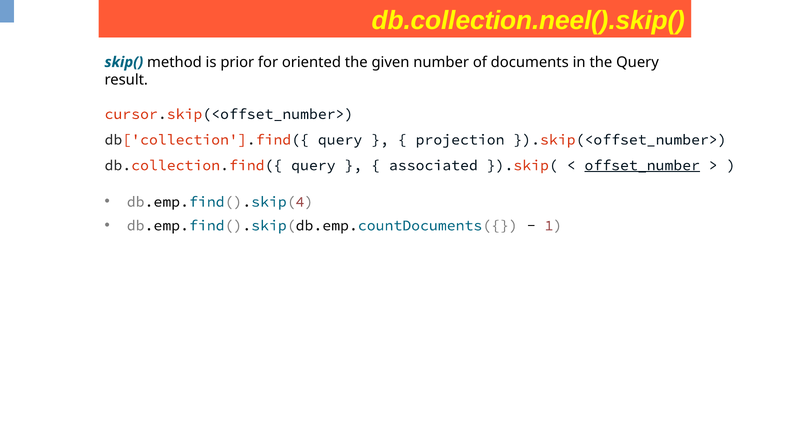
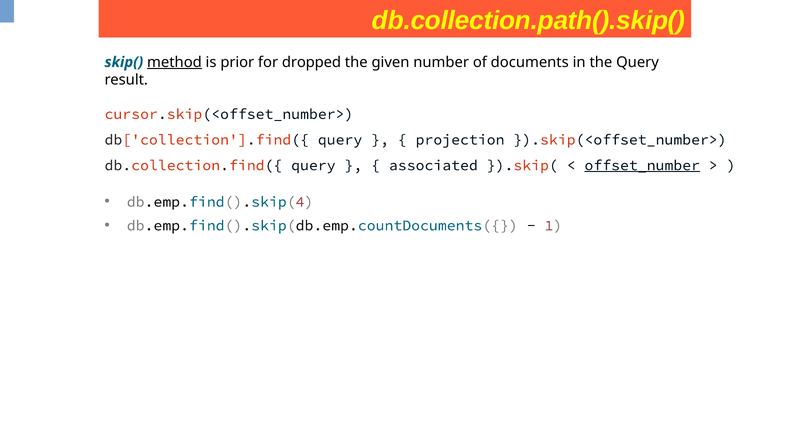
db.collection.neel().skip(: db.collection.neel().skip( -> db.collection.path().skip(
method underline: none -> present
oriented: oriented -> dropped
